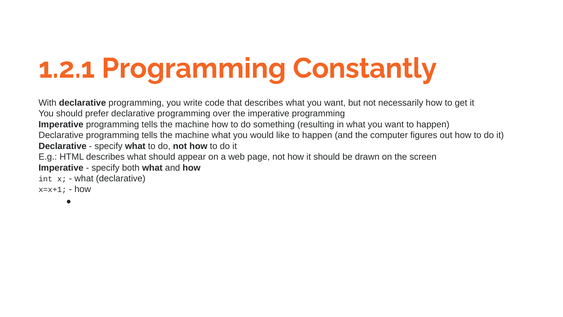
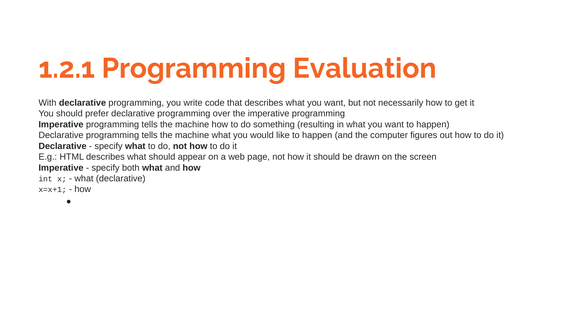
Constantly: Constantly -> Evaluation
